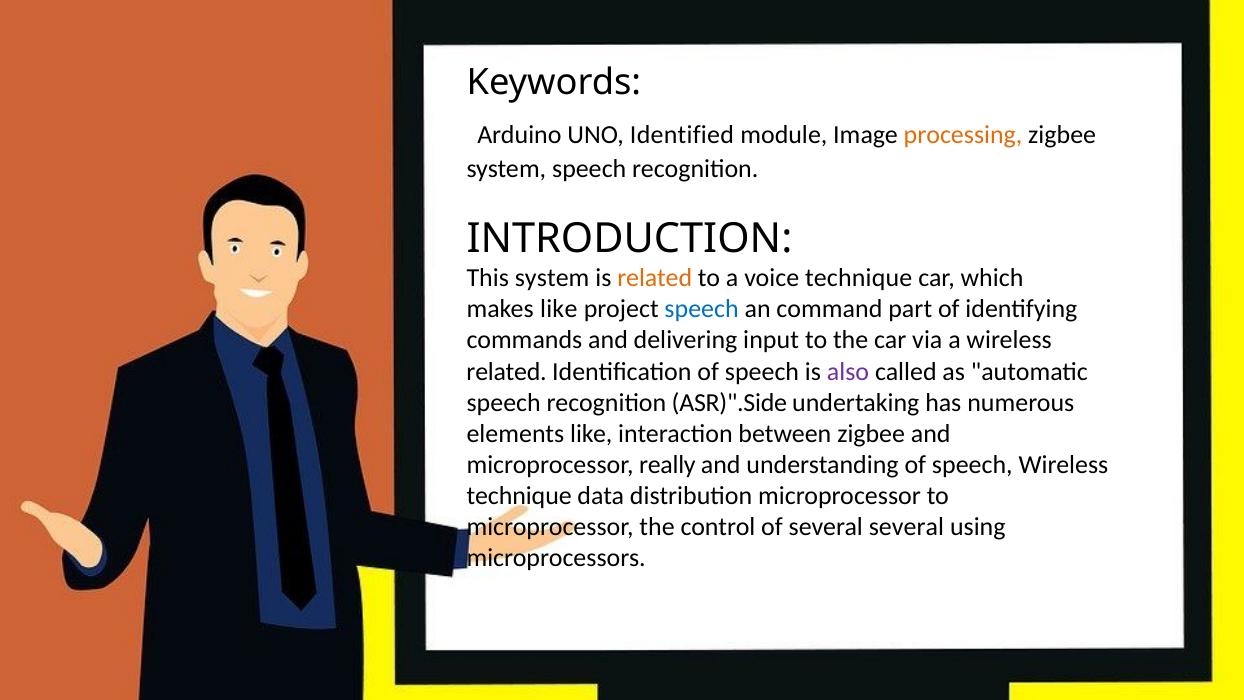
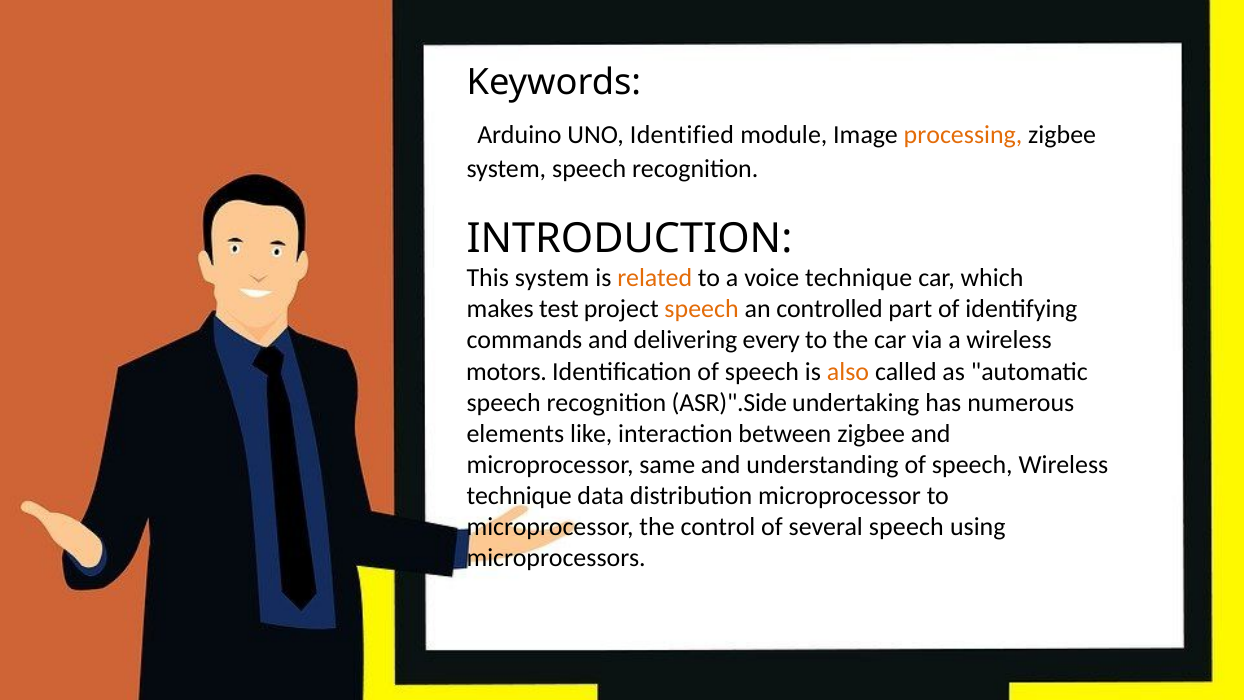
makes like: like -> test
speech at (702, 309) colour: blue -> orange
command: command -> controlled
input: input -> every
related at (507, 371): related -> motors
also colour: purple -> orange
really: really -> same
several several: several -> speech
